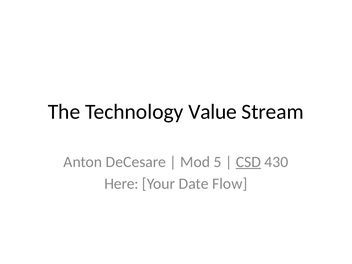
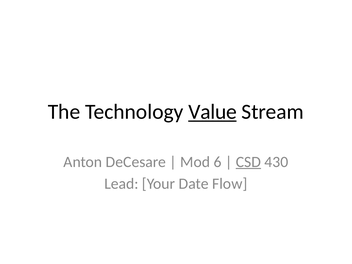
Value underline: none -> present
5: 5 -> 6
Here: Here -> Lead
